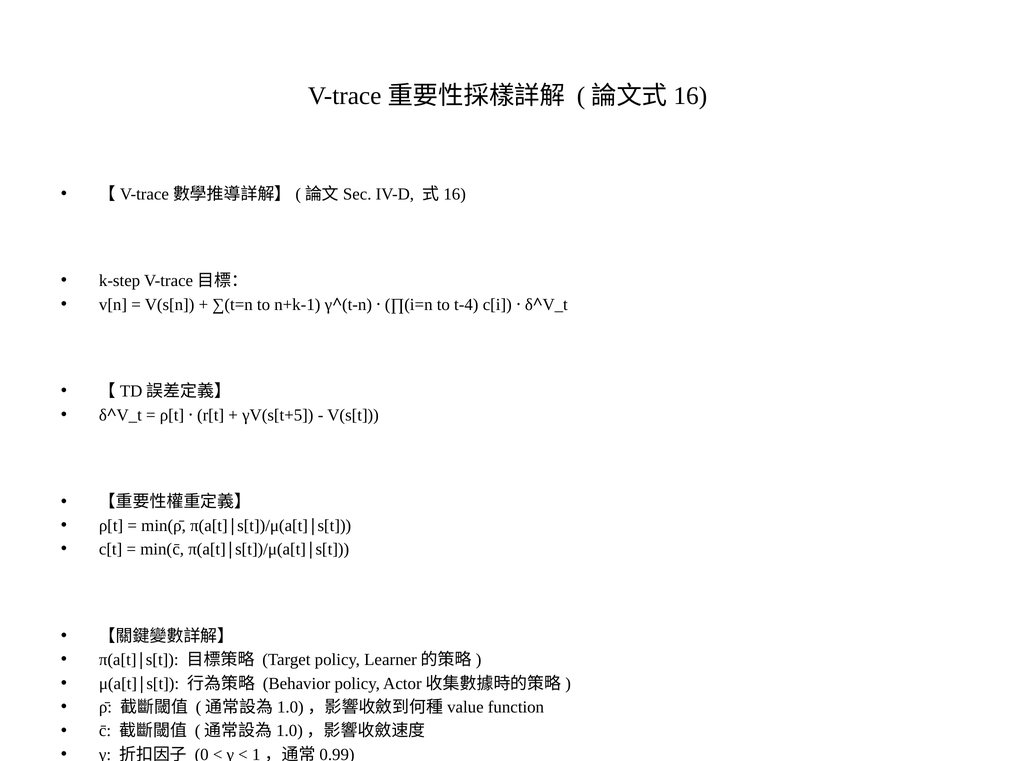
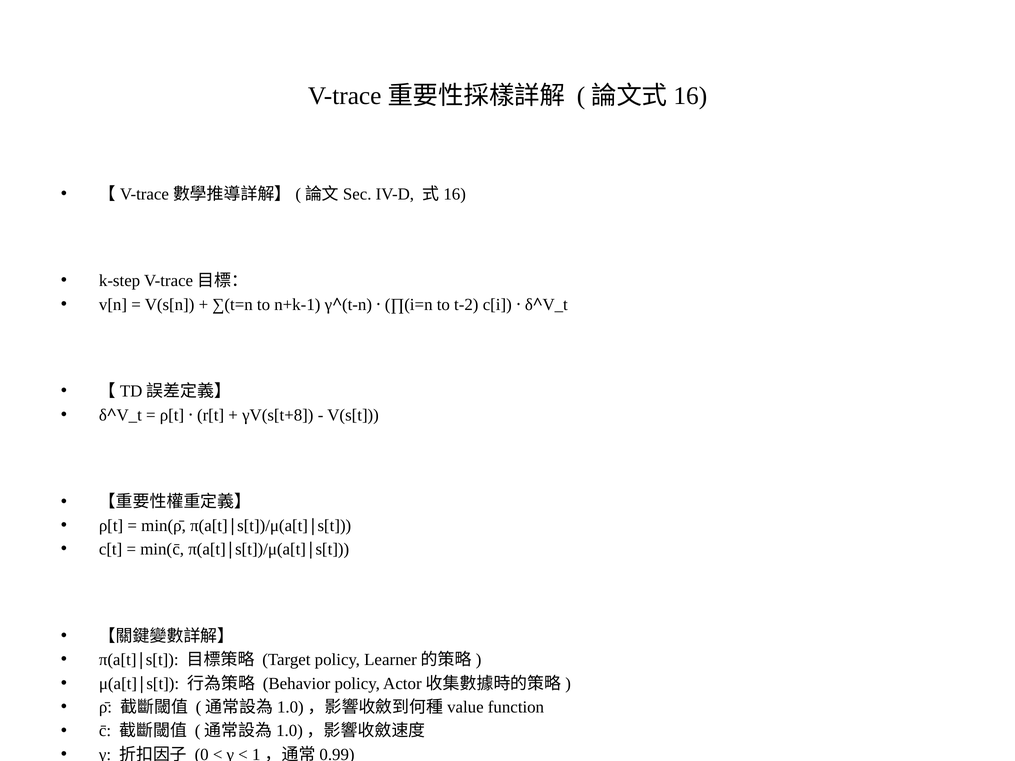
t-4: t-4 -> t-2
γV(s[t+5: γV(s[t+5 -> γV(s[t+8
